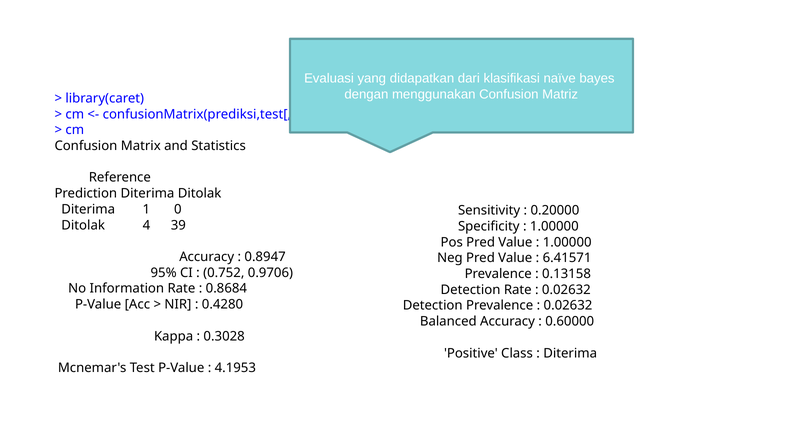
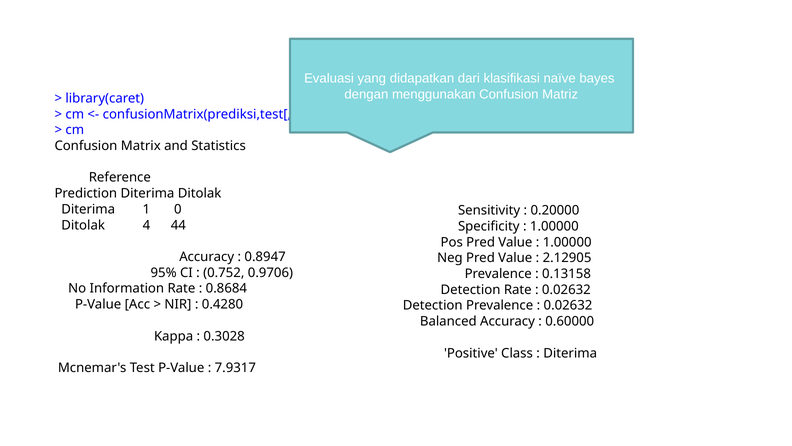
39: 39 -> 44
6.41571: 6.41571 -> 2.12905
4.1953: 4.1953 -> 7.9317
